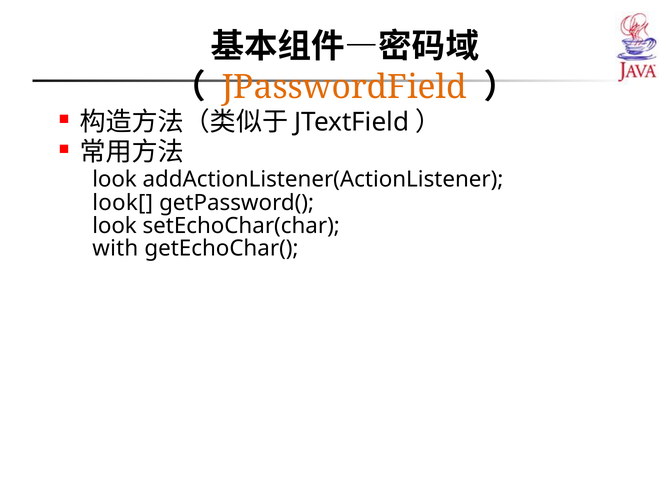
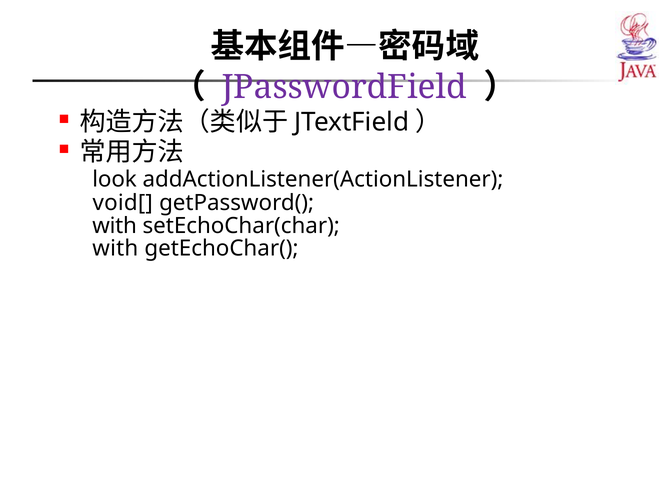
JPasswordField colour: orange -> purple
look[: look[ -> void[
look at (115, 226): look -> with
